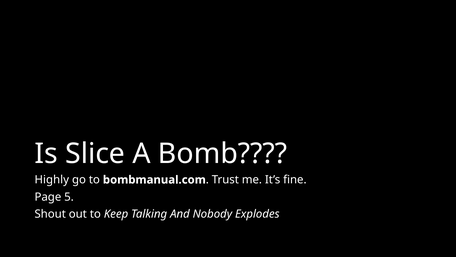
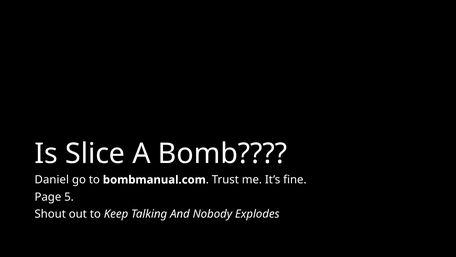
Highly: Highly -> Daniel
